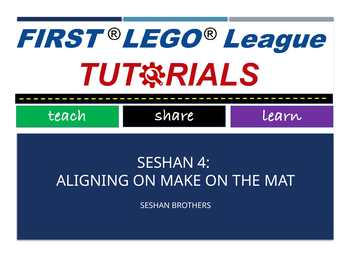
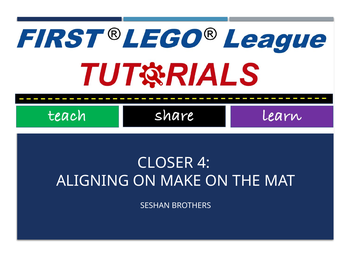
SESHAN at (165, 163): SESHAN -> CLOSER
